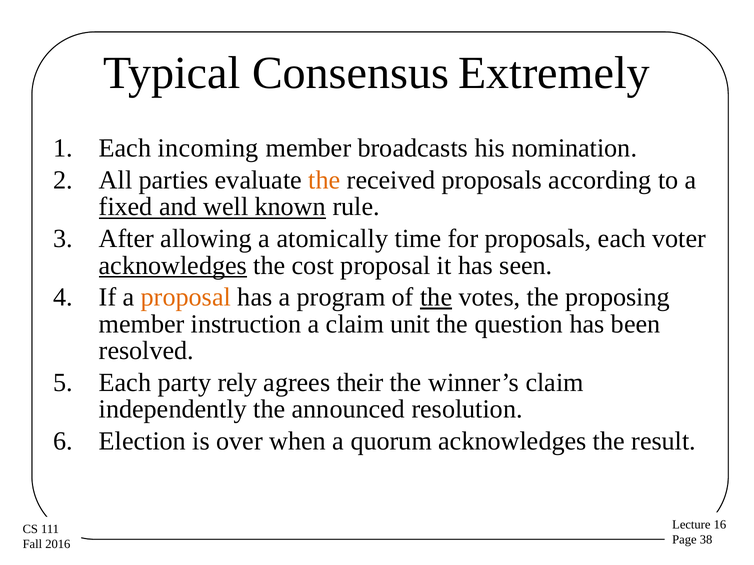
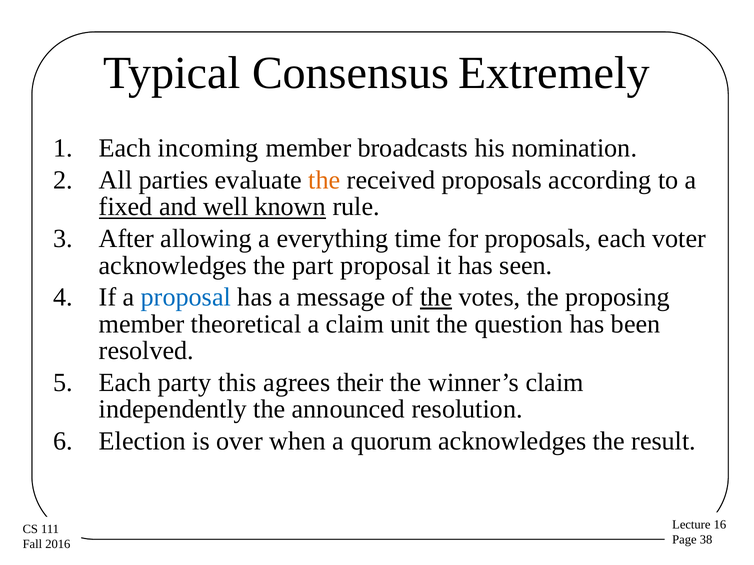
atomically: atomically -> everything
acknowledges at (173, 266) underline: present -> none
cost: cost -> part
proposal at (186, 298) colour: orange -> blue
program: program -> message
instruction: instruction -> theoretical
rely: rely -> this
